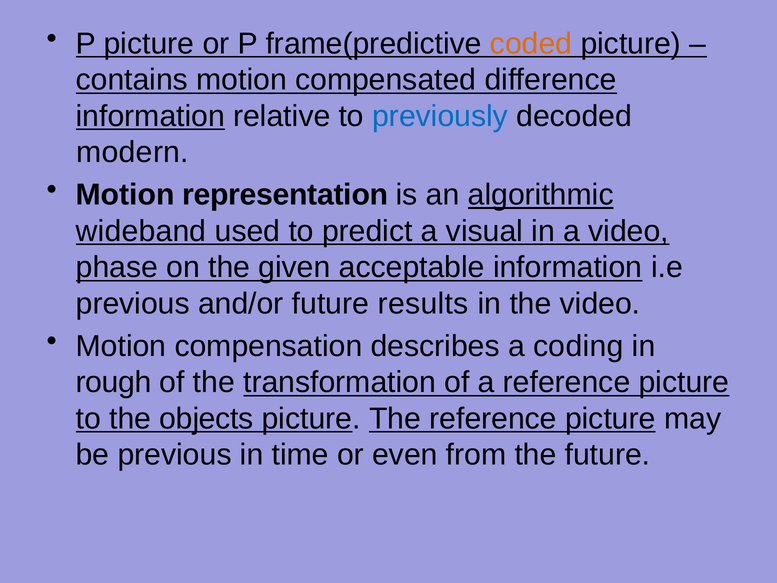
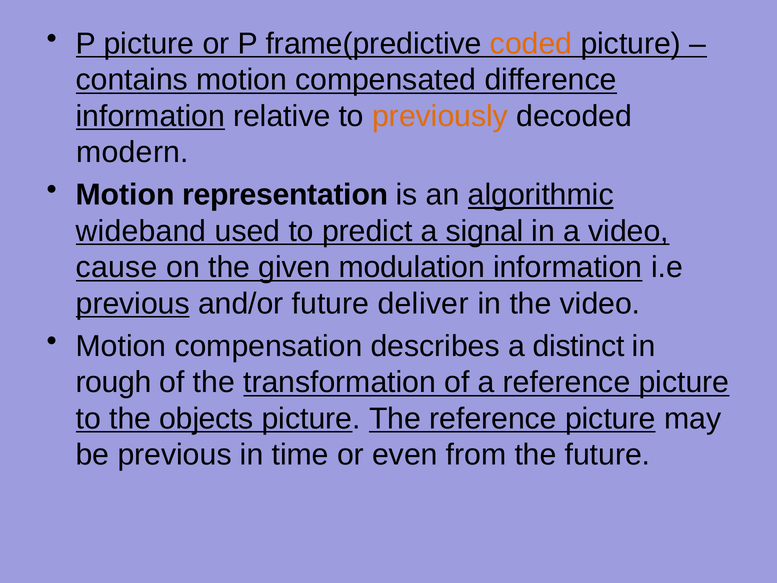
previously colour: blue -> orange
visual: visual -> signal
phase: phase -> cause
acceptable: acceptable -> modulation
previous at (133, 304) underline: none -> present
results: results -> deliver
coding: coding -> distinct
